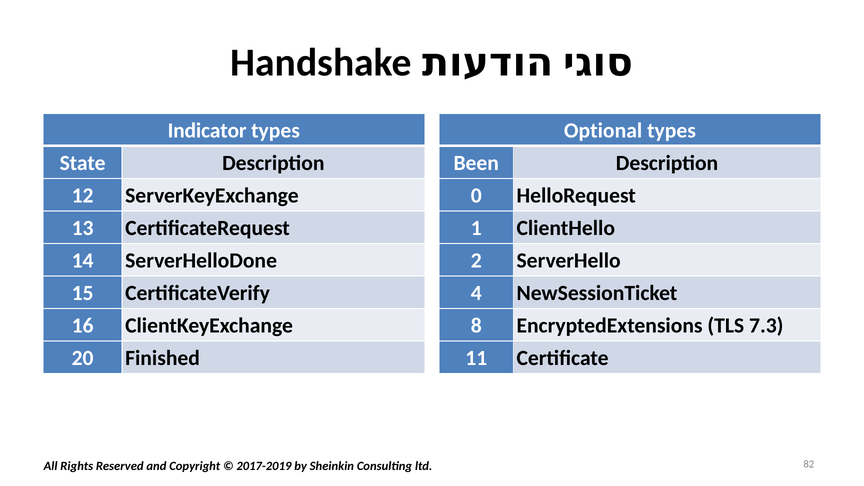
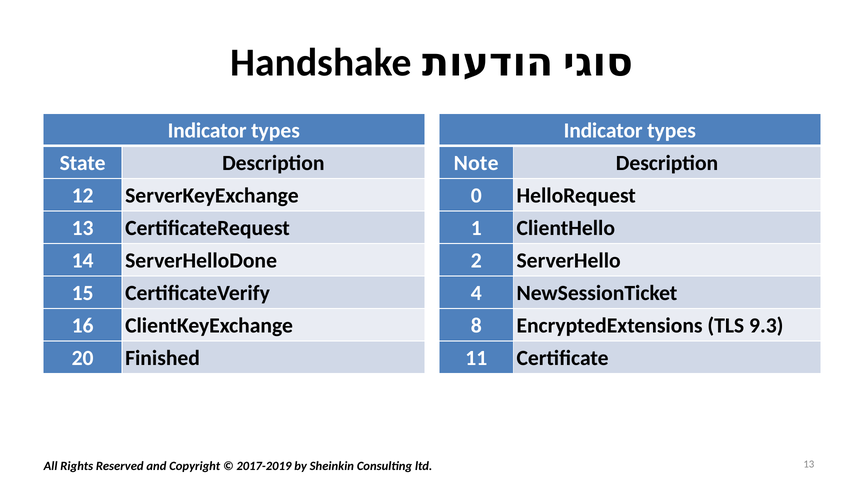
Optional at (603, 131): Optional -> Indicator
Been: Been -> Note
7.3: 7.3 -> 9.3
82 at (809, 464): 82 -> 13
